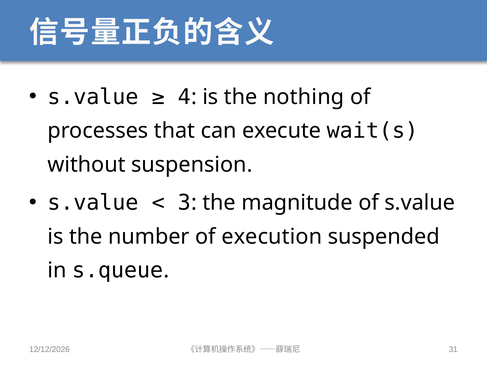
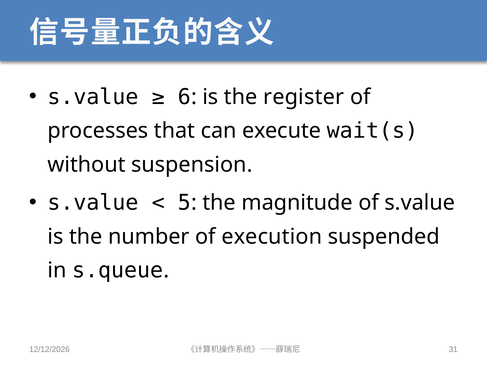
4: 4 -> 6
nothing: nothing -> register
3: 3 -> 5
